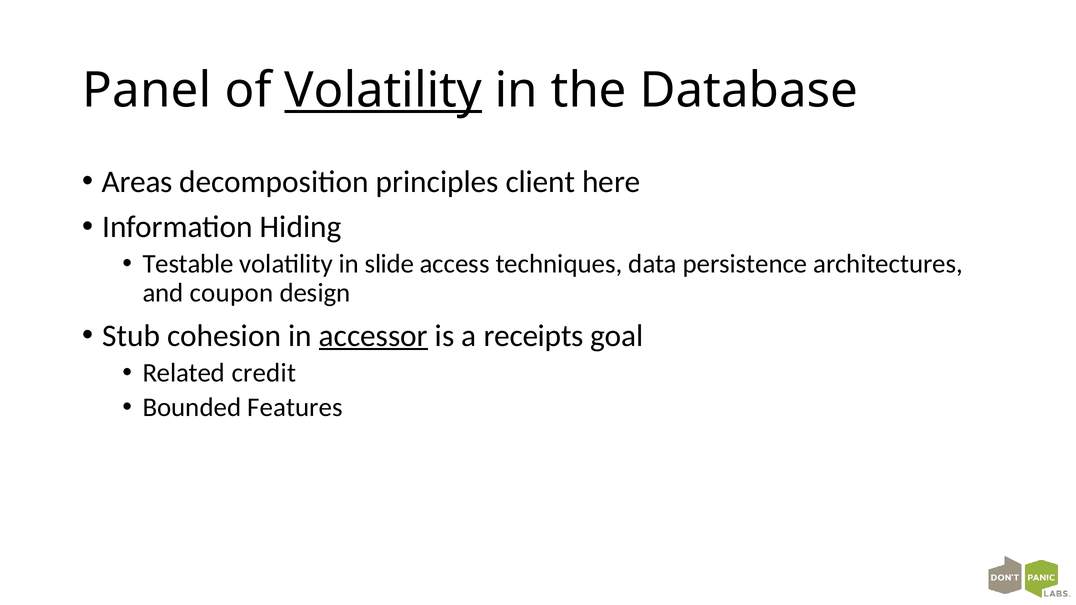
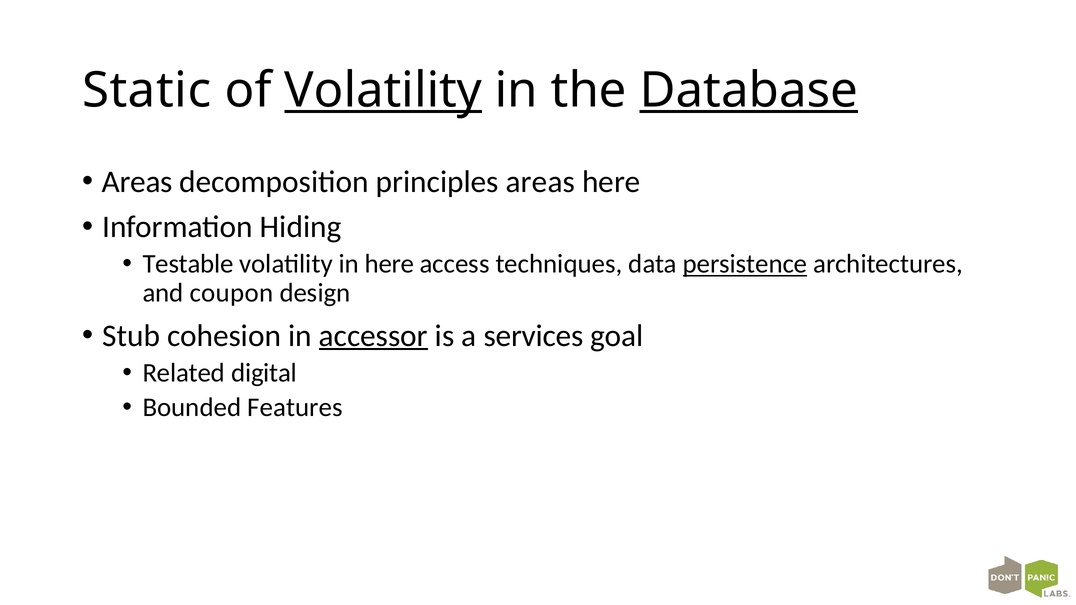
Panel: Panel -> Static
Database underline: none -> present
principles client: client -> areas
in slide: slide -> here
persistence underline: none -> present
receipts: receipts -> services
credit: credit -> digital
